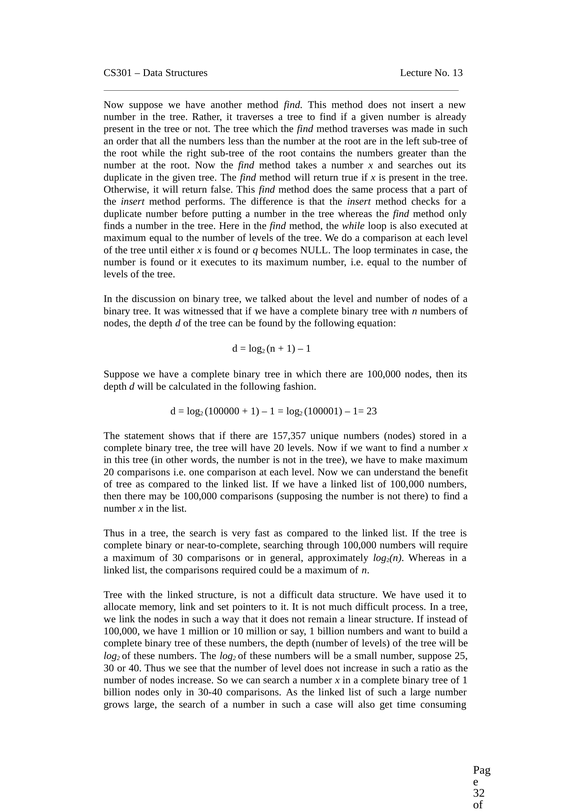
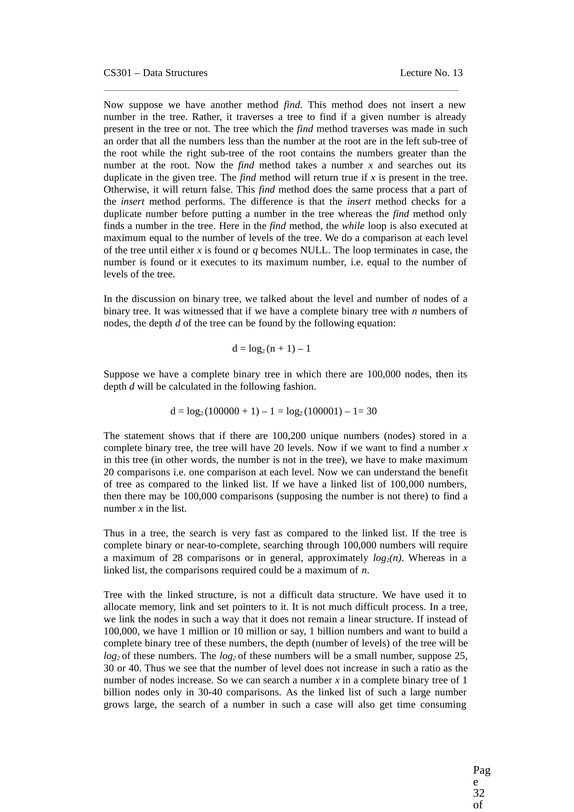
1= 23: 23 -> 30
157,357: 157,357 -> 100,200
of 30: 30 -> 28
